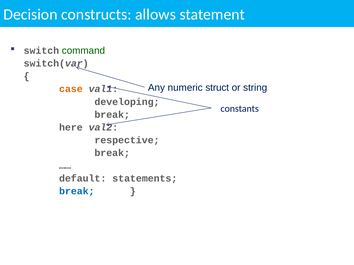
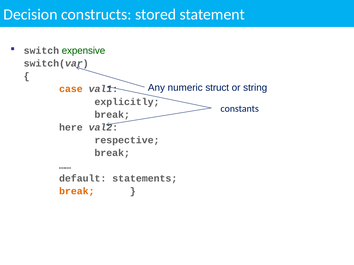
allows: allows -> stored
command: command -> expensive
developing: developing -> explicitly
break at (77, 192) colour: blue -> orange
